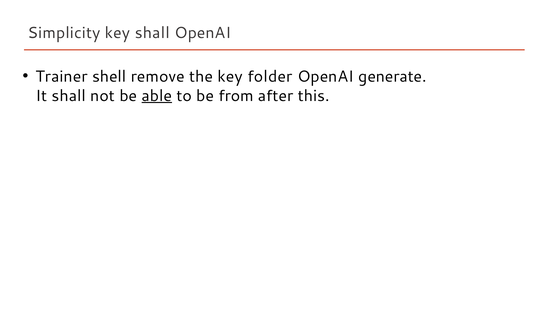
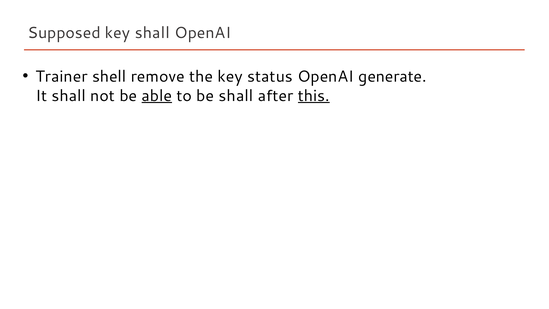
Simplicity: Simplicity -> Supposed
folder: folder -> status
be from: from -> shall
this underline: none -> present
